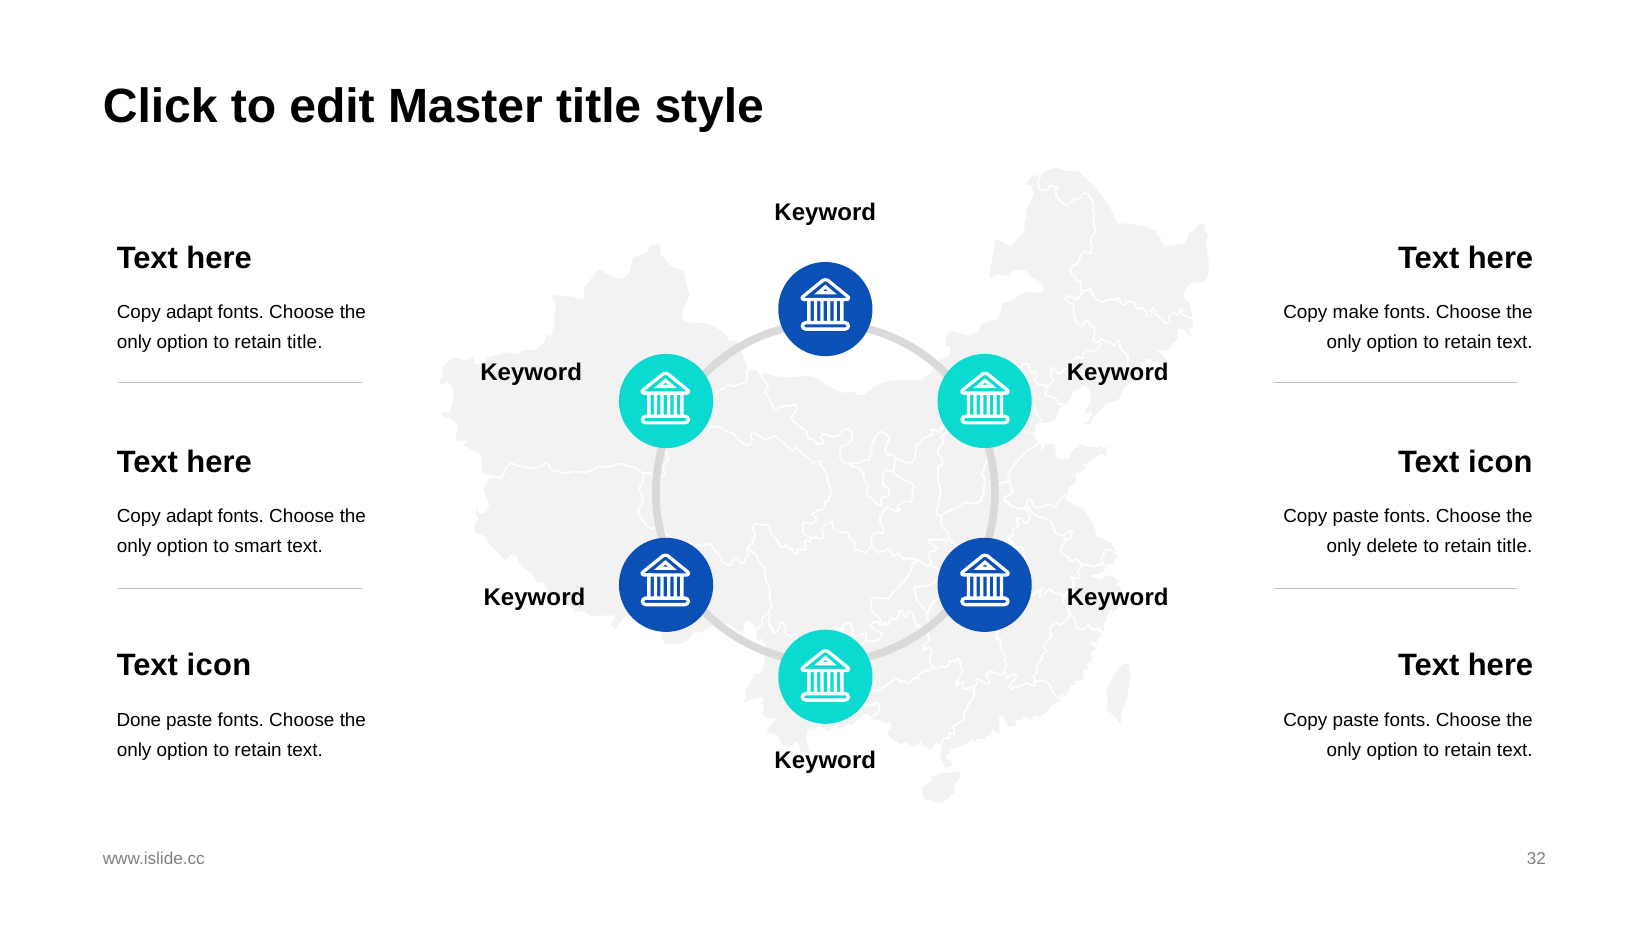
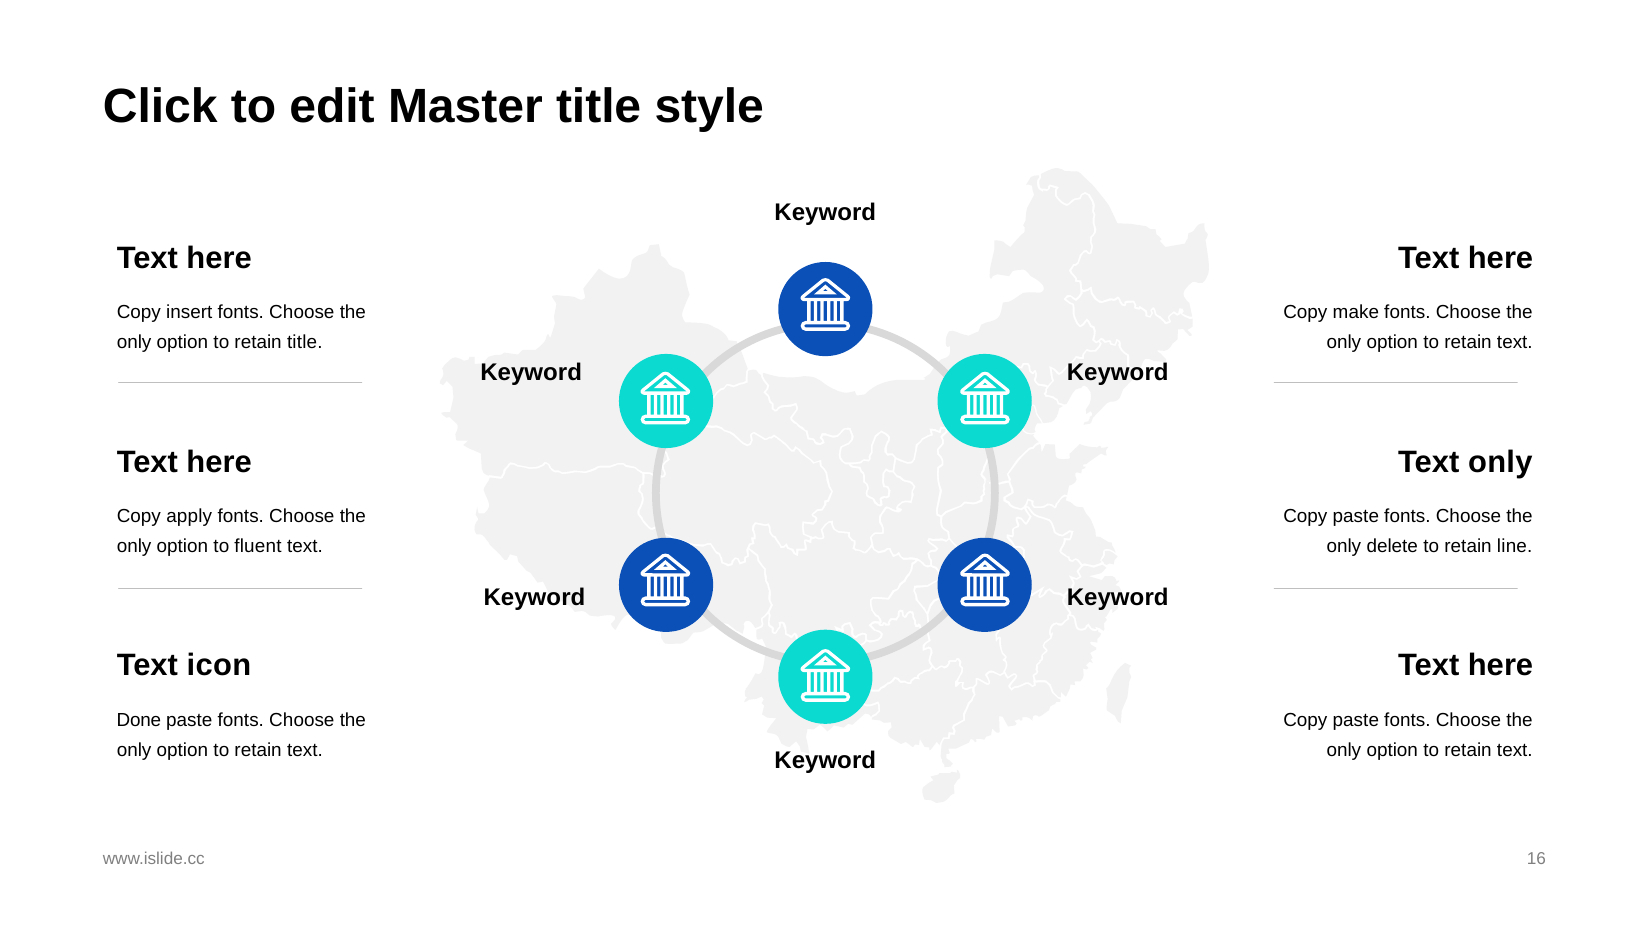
adapt at (189, 313): adapt -> insert
icon at (1500, 462): icon -> only
adapt at (189, 517): adapt -> apply
smart: smart -> fluent
title at (1515, 546): title -> line
32: 32 -> 16
